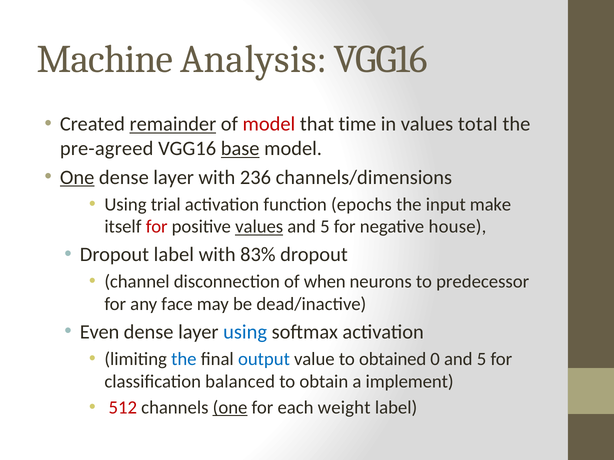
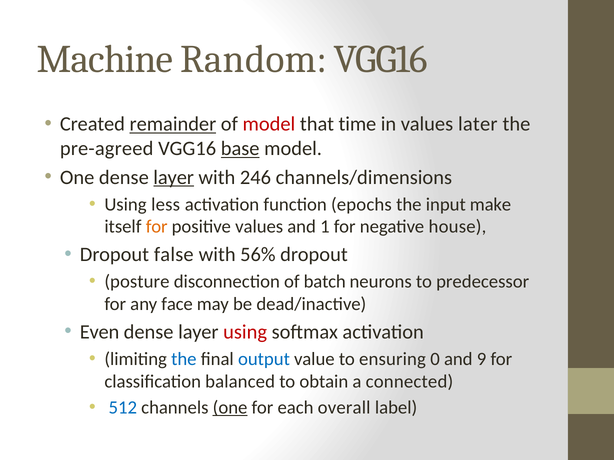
Analysis: Analysis -> Random
total: total -> later
One at (77, 177) underline: present -> none
layer at (174, 177) underline: none -> present
236: 236 -> 246
trial: trial -> less
for at (157, 227) colour: red -> orange
values at (259, 227) underline: present -> none
5 at (325, 227): 5 -> 1
Dropout label: label -> false
83%: 83% -> 56%
channel: channel -> posture
when: when -> batch
using at (245, 332) colour: blue -> red
obtained: obtained -> ensuring
0 and 5: 5 -> 9
implement: implement -> connected
512 colour: red -> blue
weight: weight -> overall
